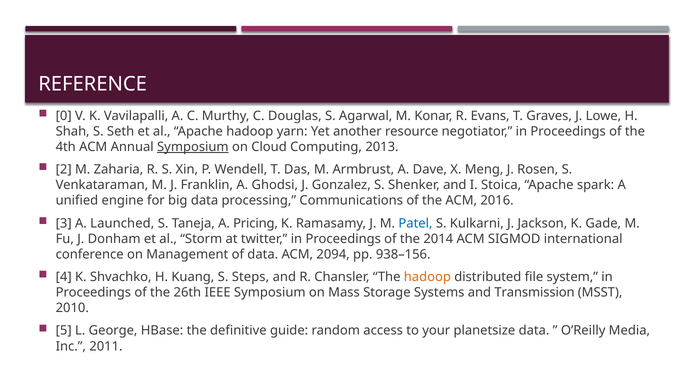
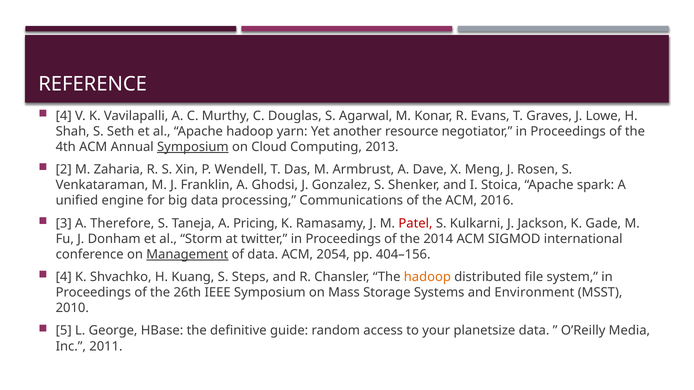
0 at (64, 116): 0 -> 4
Launched: Launched -> Therefore
Patel colour: blue -> red
Management underline: none -> present
2094: 2094 -> 2054
938–156: 938–156 -> 404–156
Transmission: Transmission -> Environment
